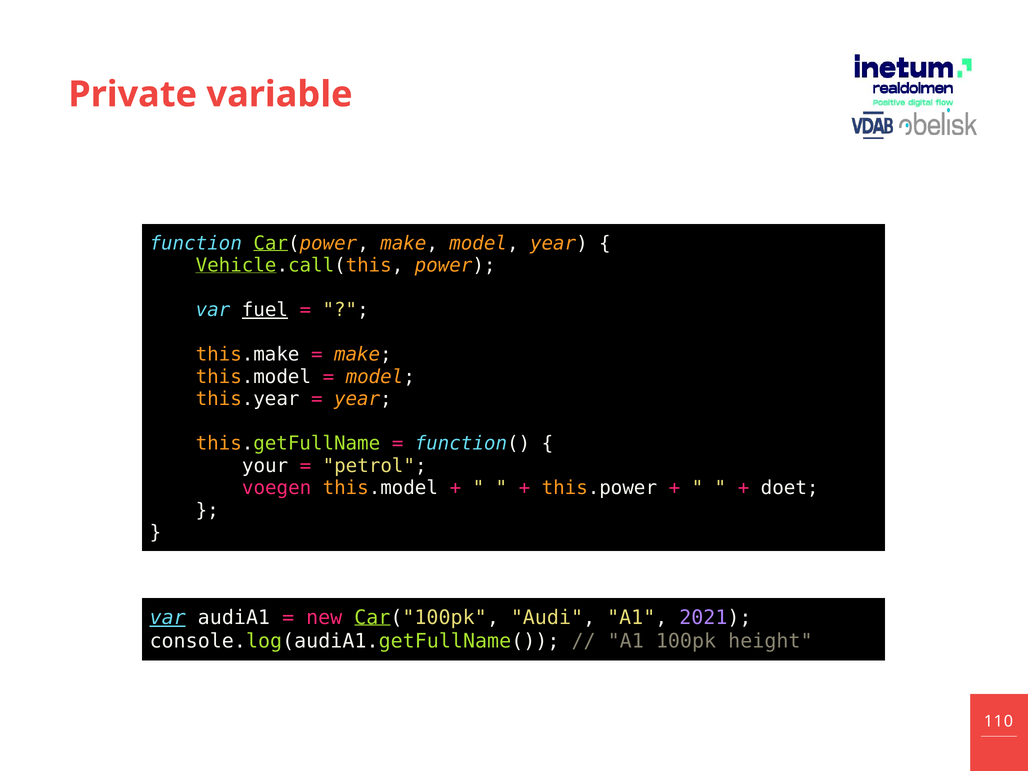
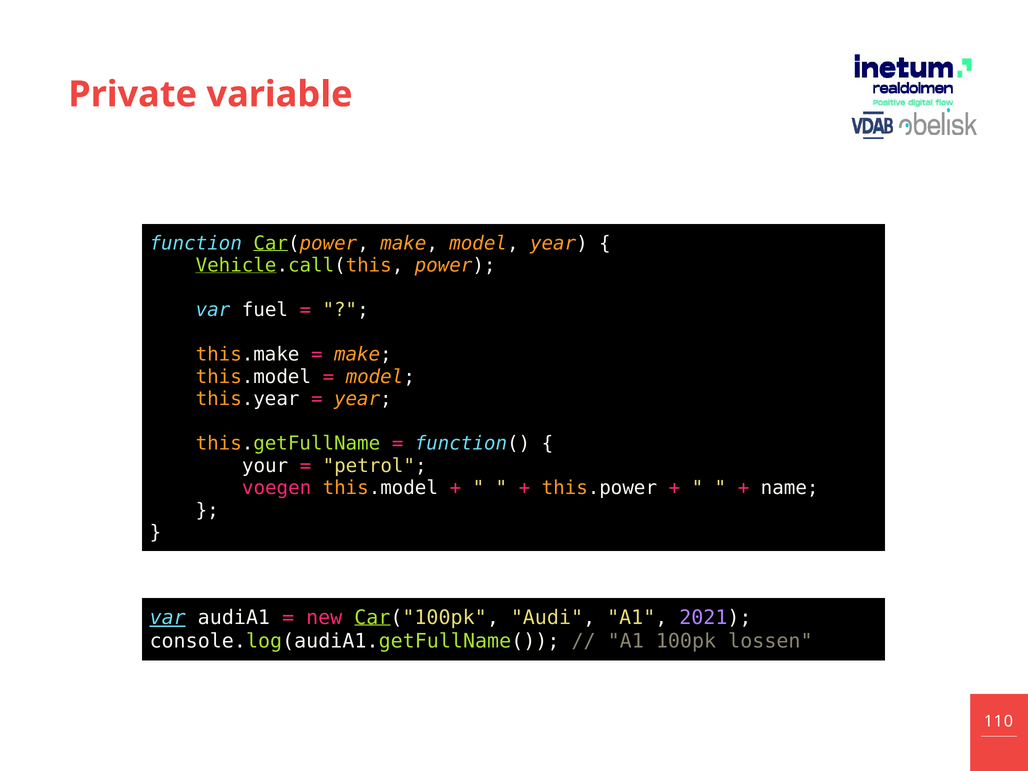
fuel underline: present -> none
doet: doet -> name
height: height -> lossen
